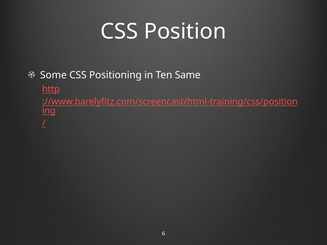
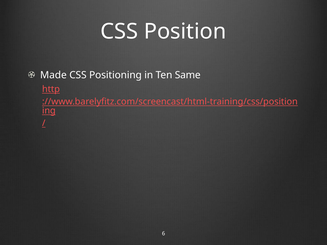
Some: Some -> Made
